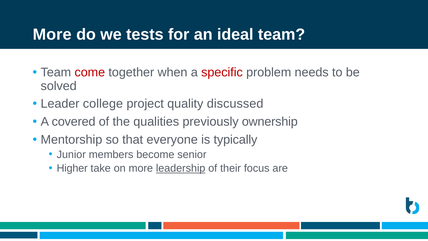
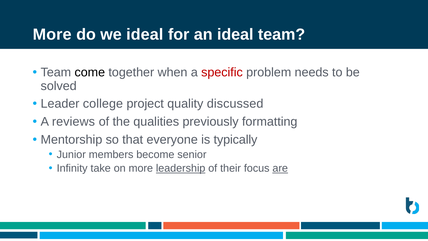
we tests: tests -> ideal
come colour: red -> black
covered: covered -> reviews
ownership: ownership -> formatting
Higher: Higher -> Infinity
are underline: none -> present
